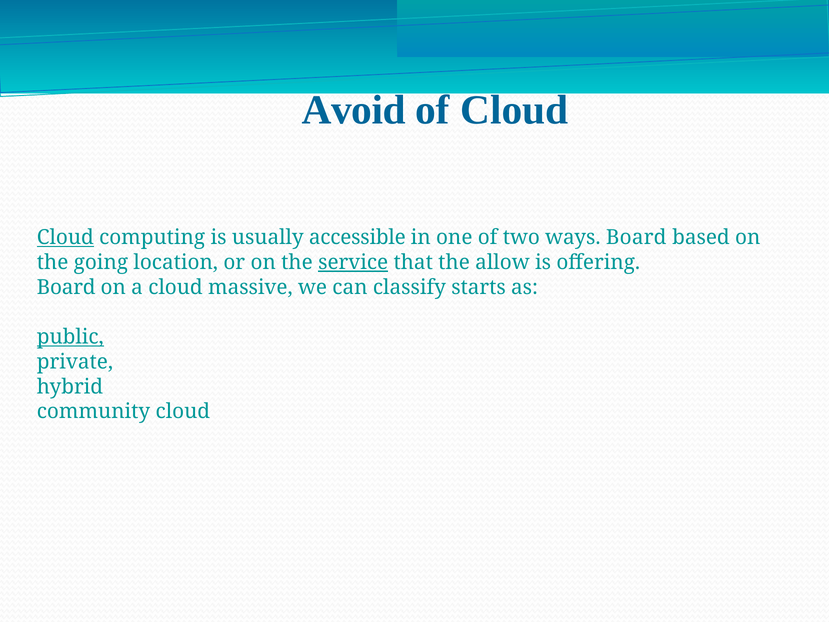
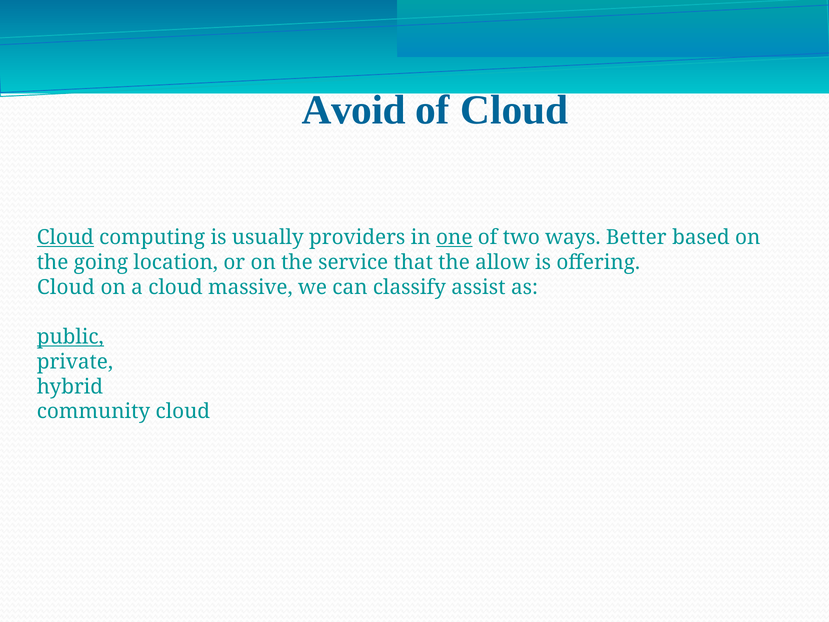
accessible: accessible -> providers
one underline: none -> present
ways Board: Board -> Better
service underline: present -> none
Board at (66, 287): Board -> Cloud
starts: starts -> assist
